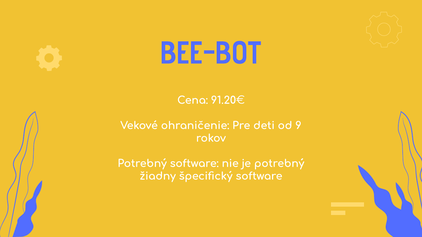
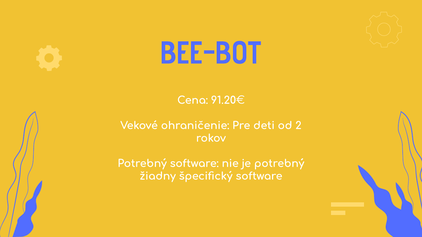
9: 9 -> 2
